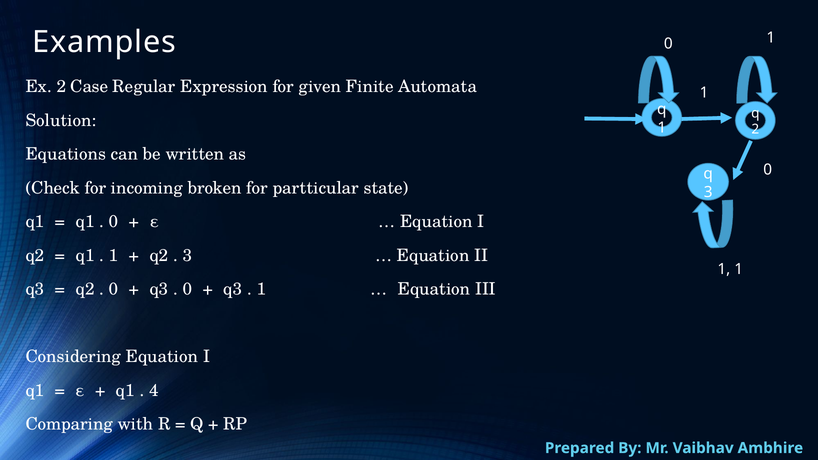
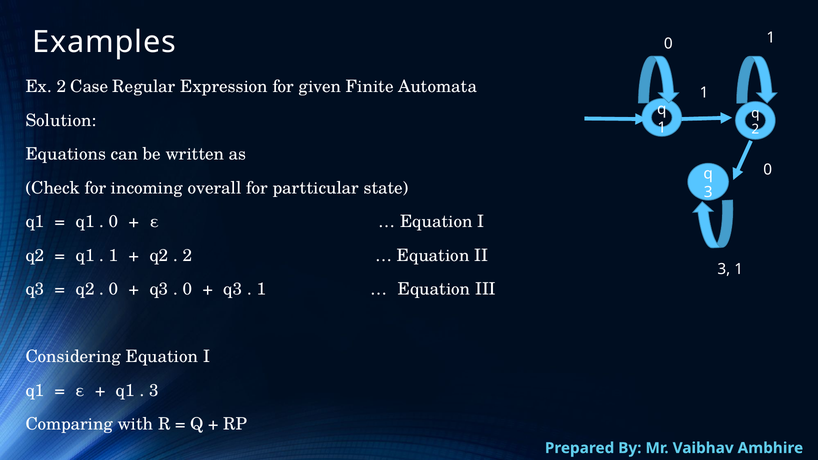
broken: broken -> overall
3 at (187, 256): 3 -> 2
1 at (724, 269): 1 -> 3
4 at (154, 391): 4 -> 3
